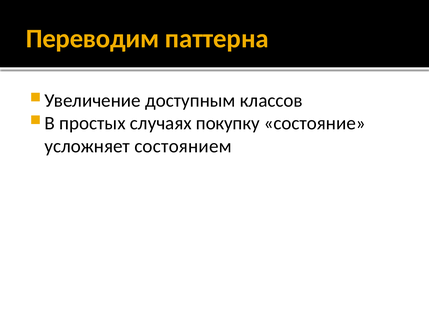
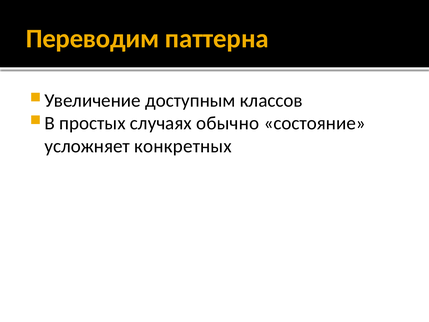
покупку: покупку -> обычно
состоянием: состоянием -> конкретных
